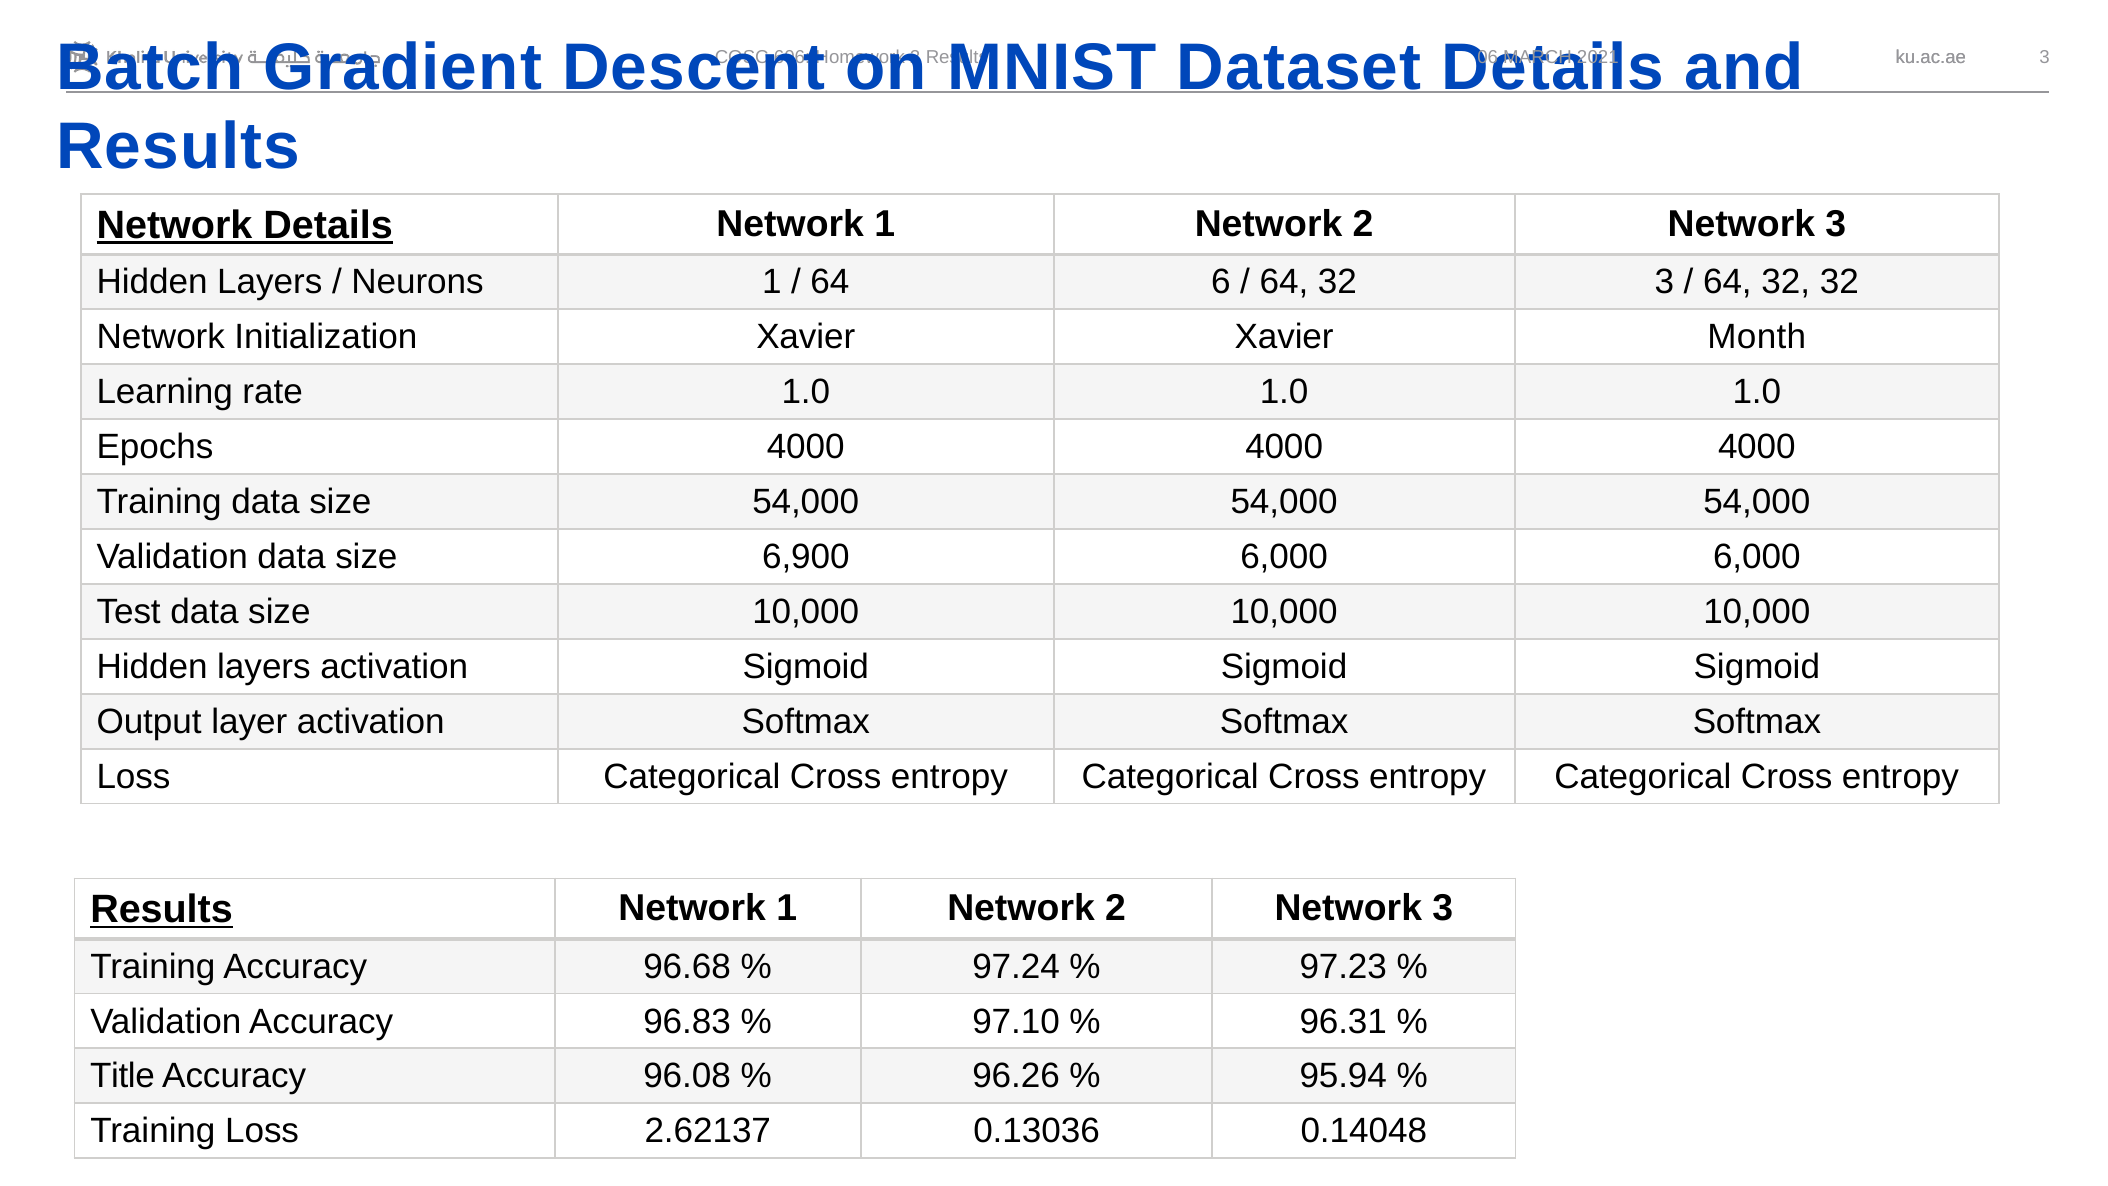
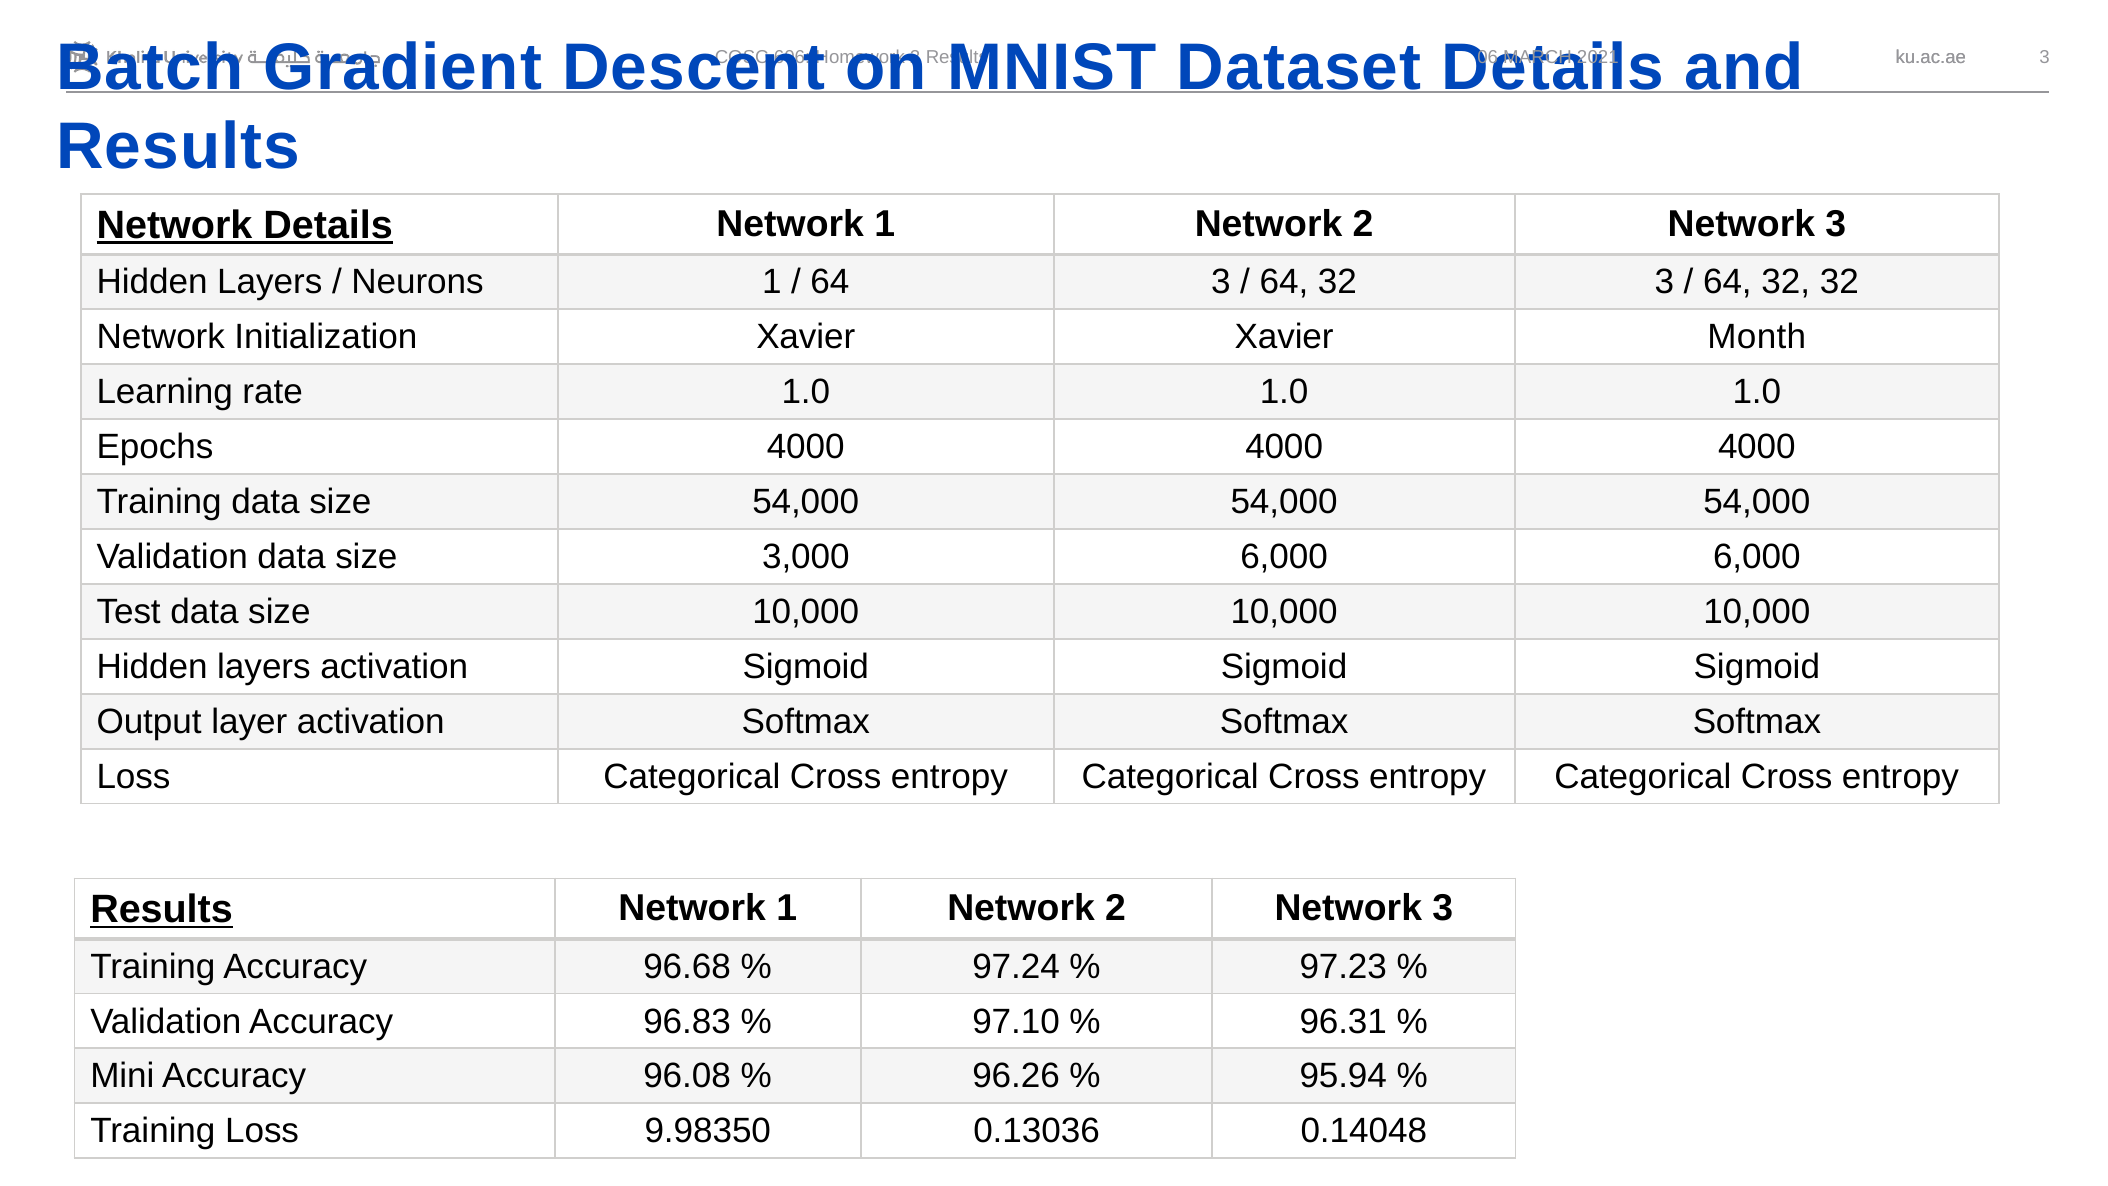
64 6: 6 -> 3
6,900: 6,900 -> 3,000
Title: Title -> Mini
2.62137: 2.62137 -> 9.98350
